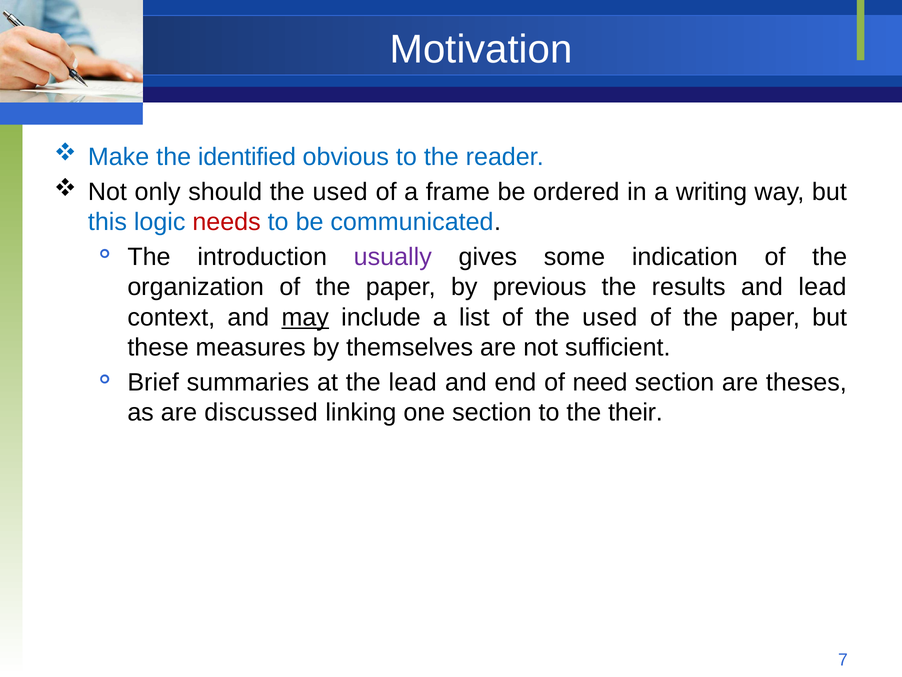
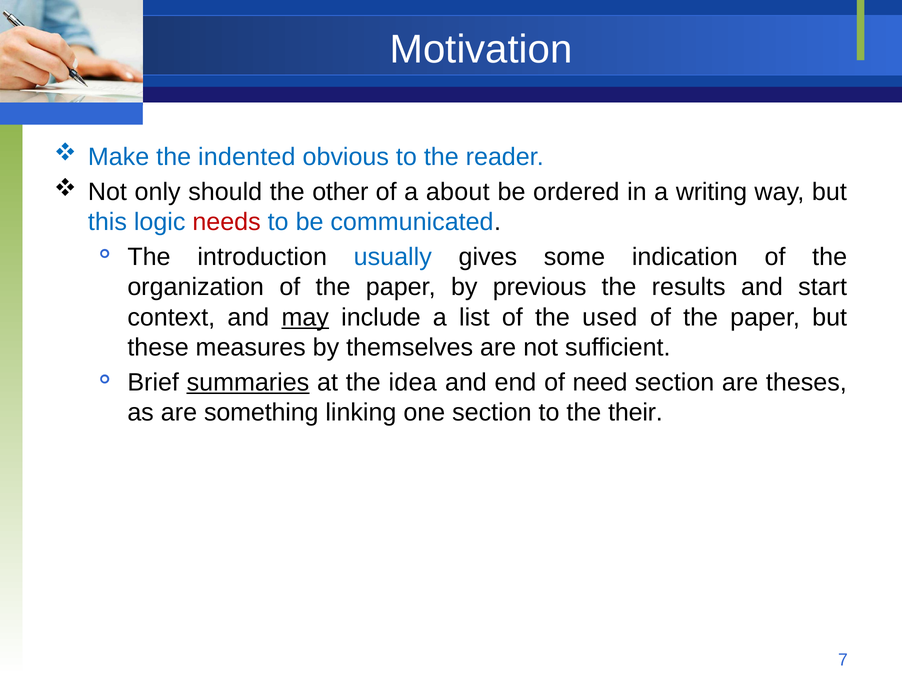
identified: identified -> indented
should the used: used -> other
frame: frame -> about
usually colour: purple -> blue
and lead: lead -> start
summaries underline: none -> present
the lead: lead -> idea
discussed: discussed -> something
